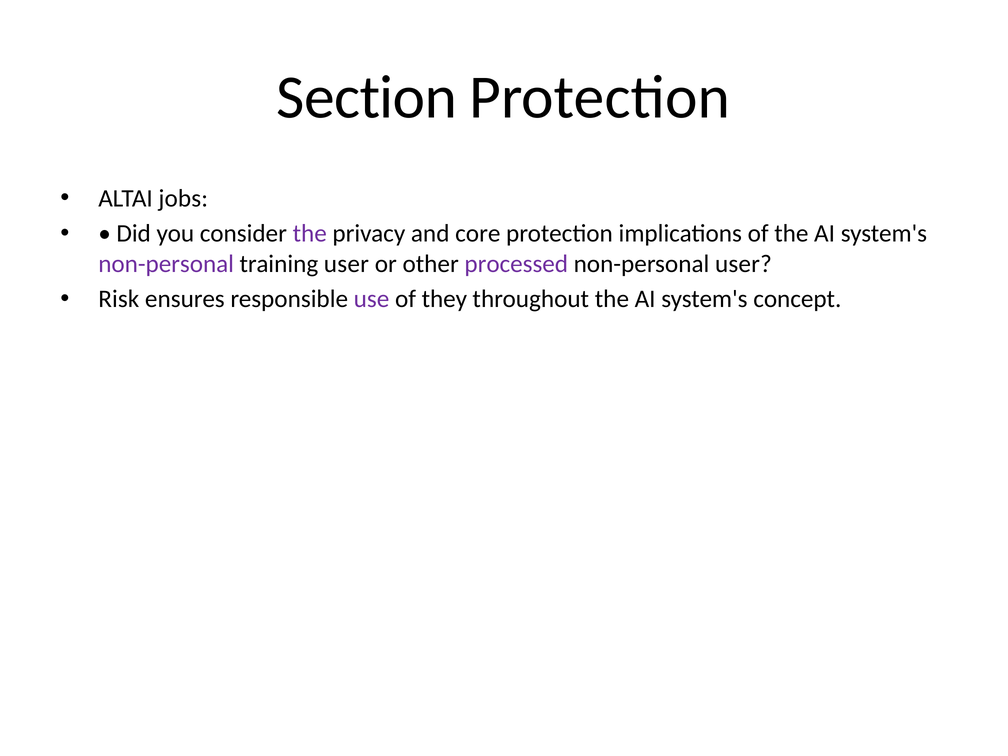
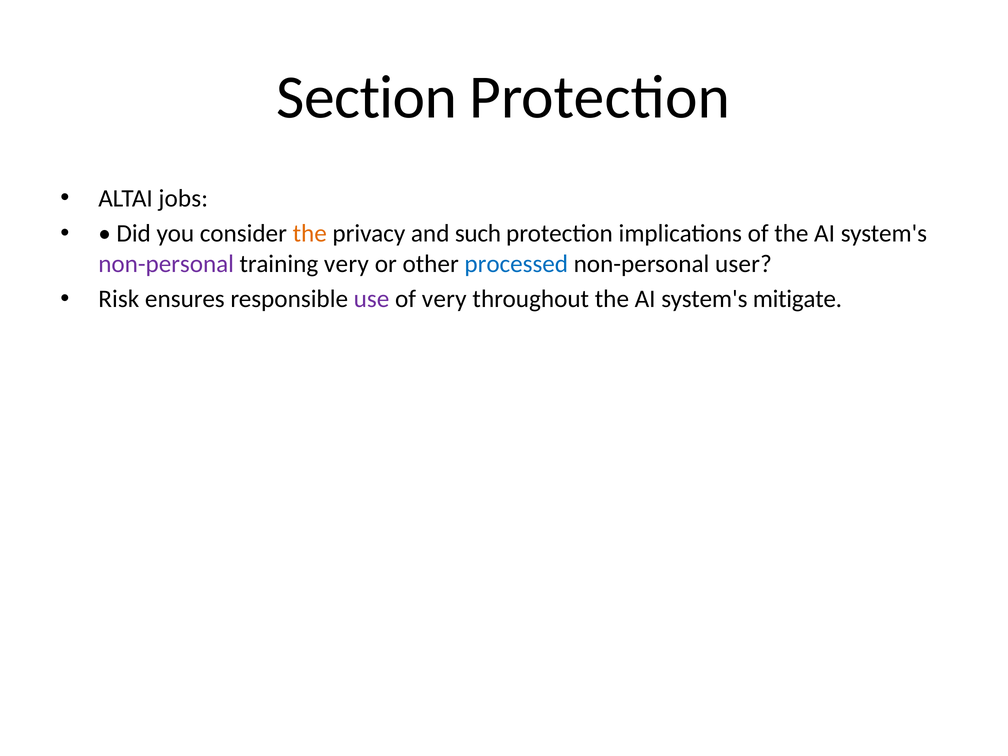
the at (310, 234) colour: purple -> orange
core: core -> such
training user: user -> very
processed colour: purple -> blue
of they: they -> very
concept: concept -> mitigate
